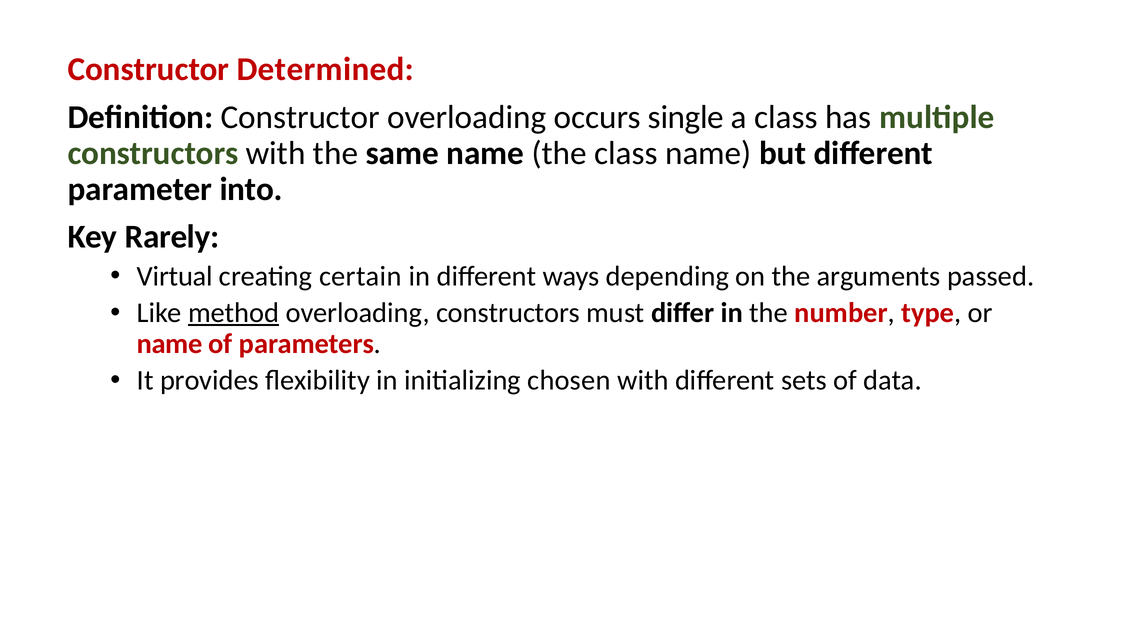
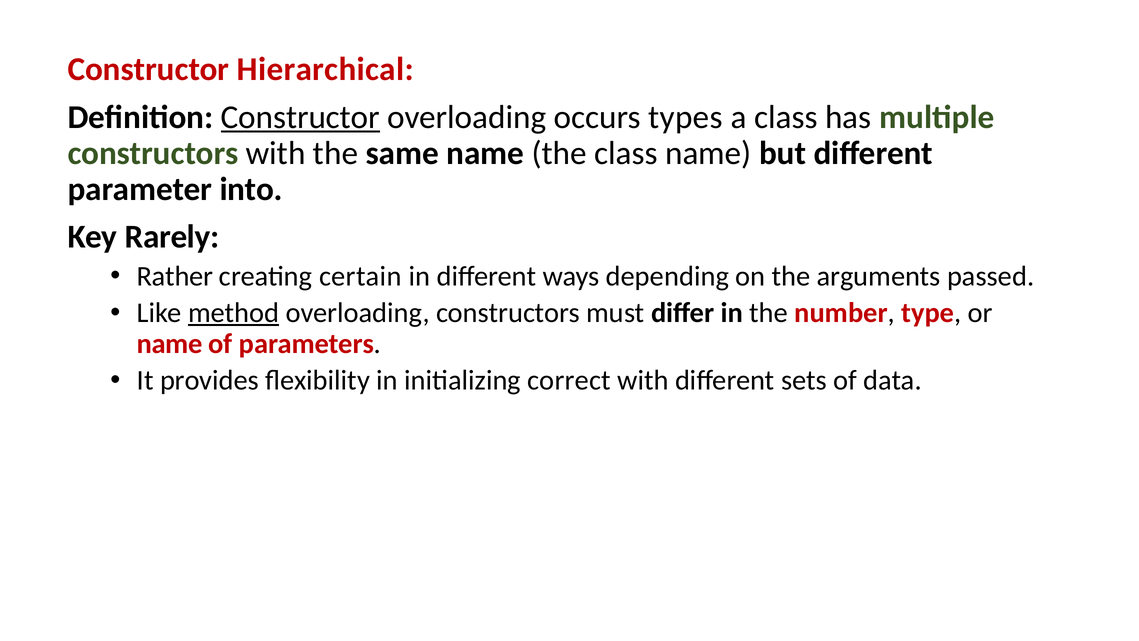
Determined: Determined -> Hierarchical
Constructor at (300, 117) underline: none -> present
single: single -> types
Virtual: Virtual -> Rather
chosen: chosen -> correct
